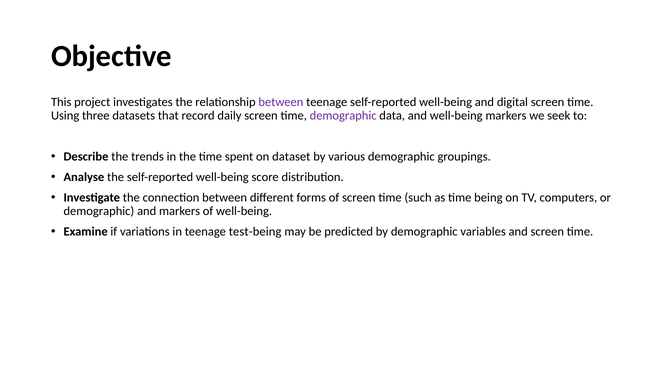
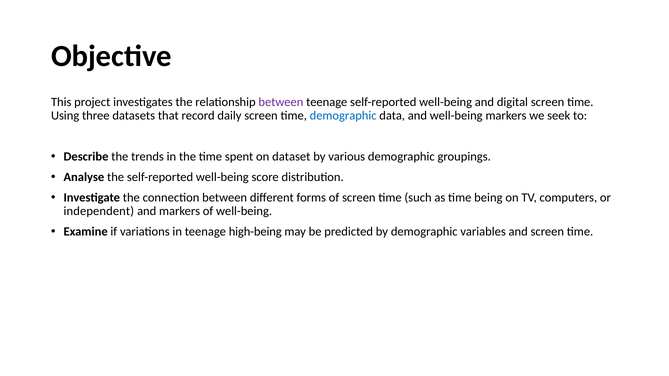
demographic at (343, 116) colour: purple -> blue
demographic at (99, 211): demographic -> independent
test-being: test-being -> high-being
